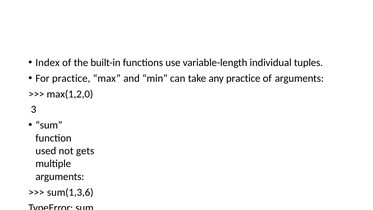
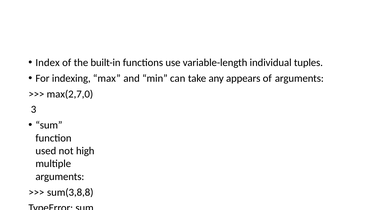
For practice: practice -> indexing
any practice: practice -> appears
max(1,2,0: max(1,2,0 -> max(2,7,0
gets: gets -> high
sum(1,3,6: sum(1,3,6 -> sum(3,8,8
